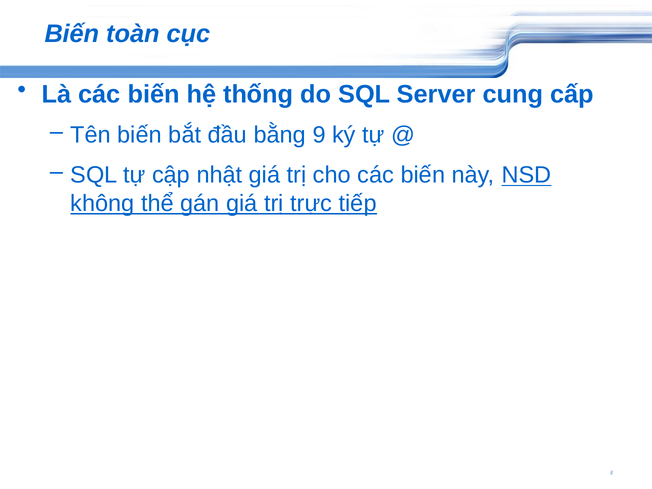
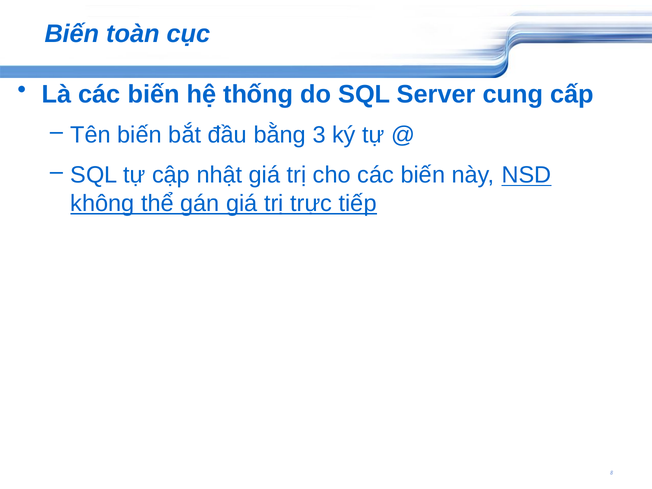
9: 9 -> 3
